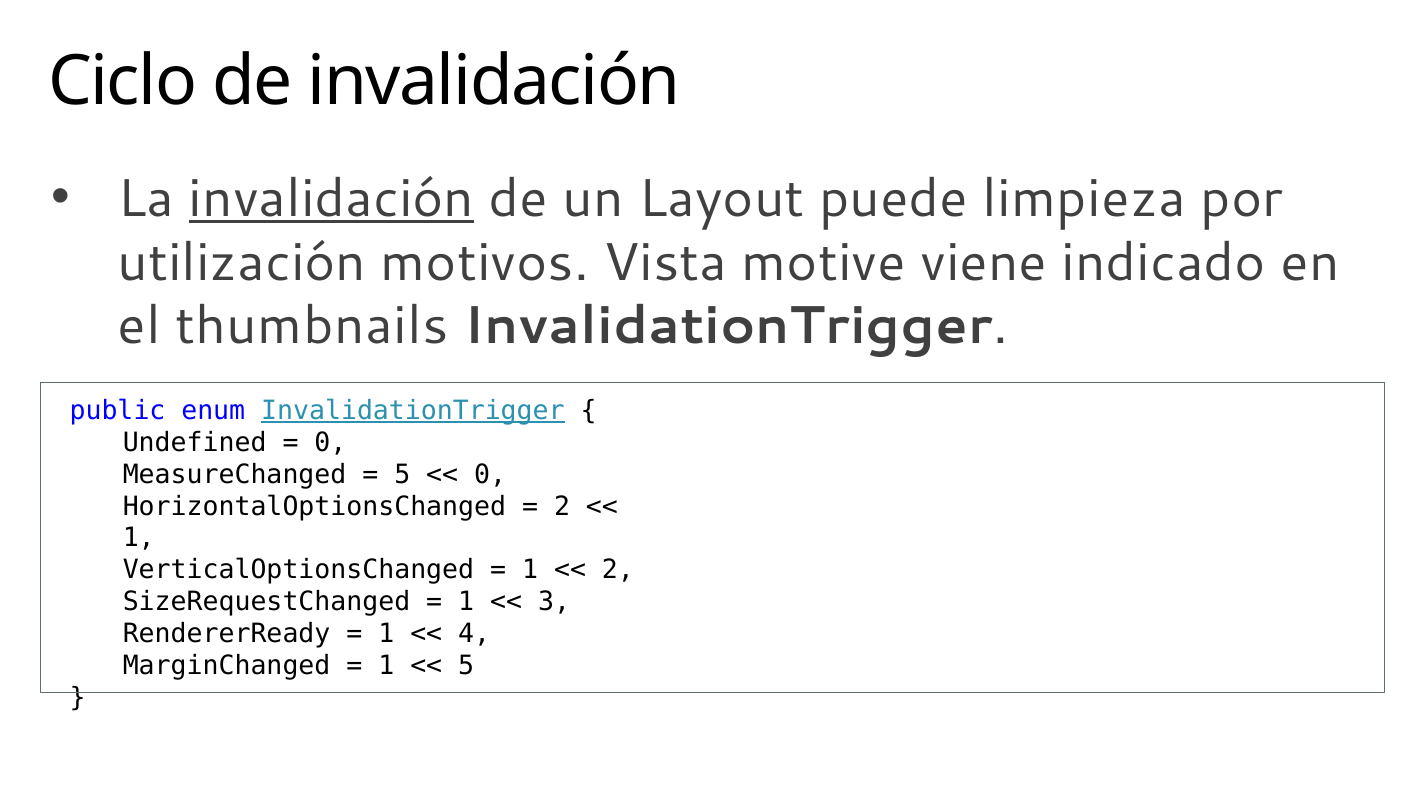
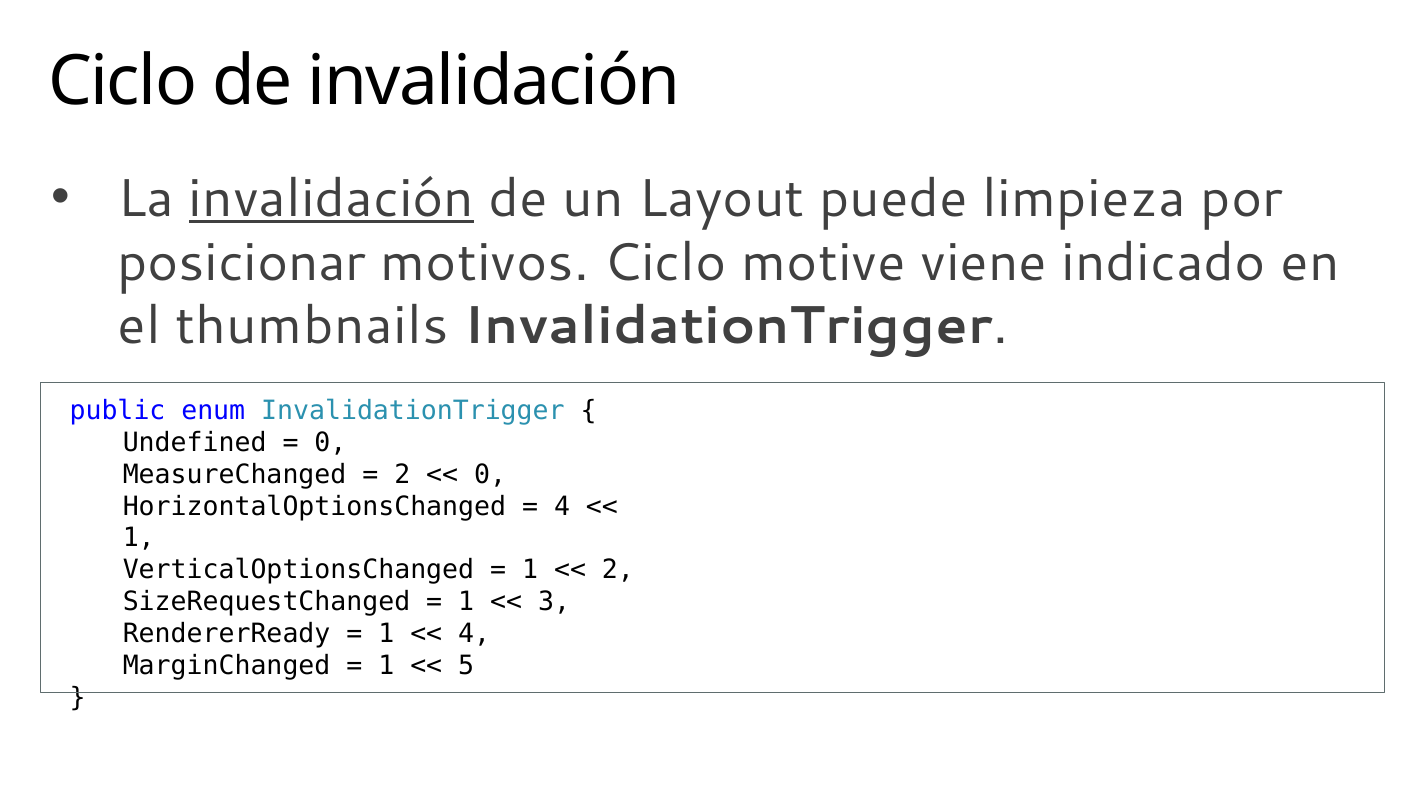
utilización: utilización -> posicionar
motivos Vista: Vista -> Ciclo
InvalidationTrigger at (413, 410) underline: present -> none
5 at (402, 474): 5 -> 2
2 at (562, 506): 2 -> 4
